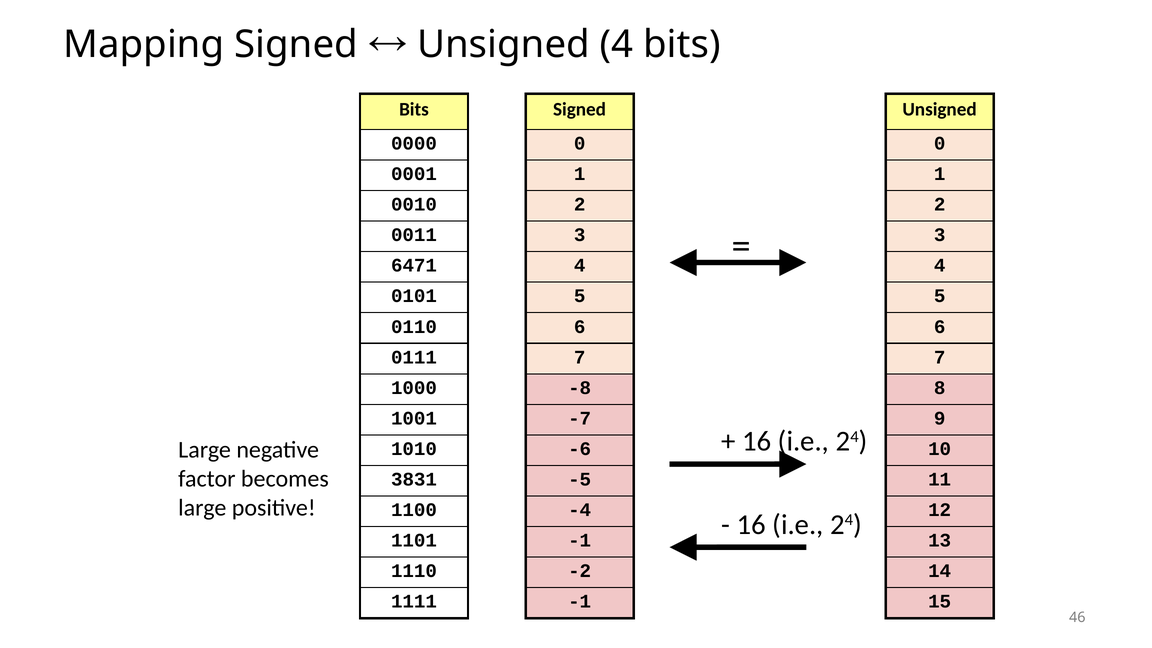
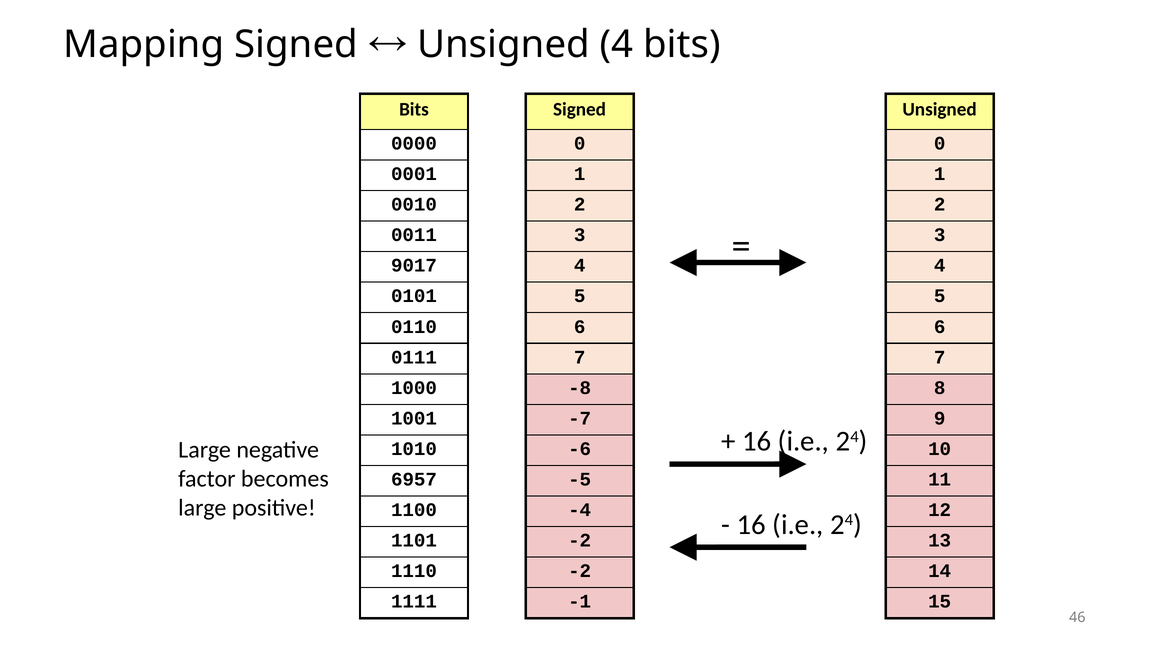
6471: 6471 -> 9017
3831: 3831 -> 6957
-1 at (580, 541): -1 -> -2
